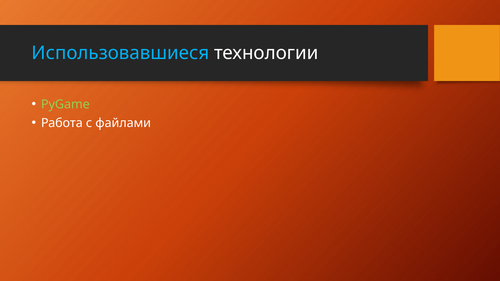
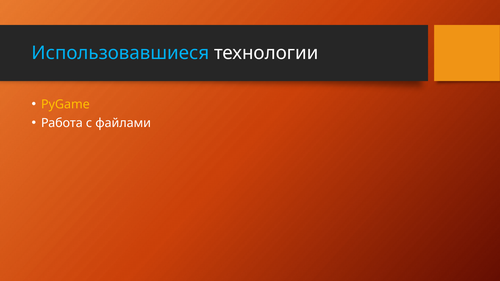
PyGame colour: light green -> yellow
